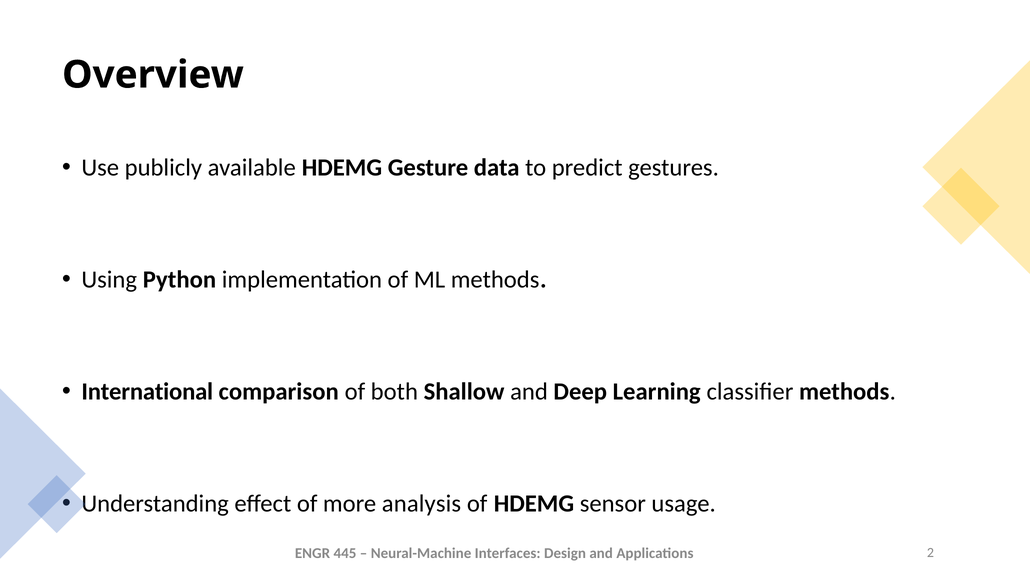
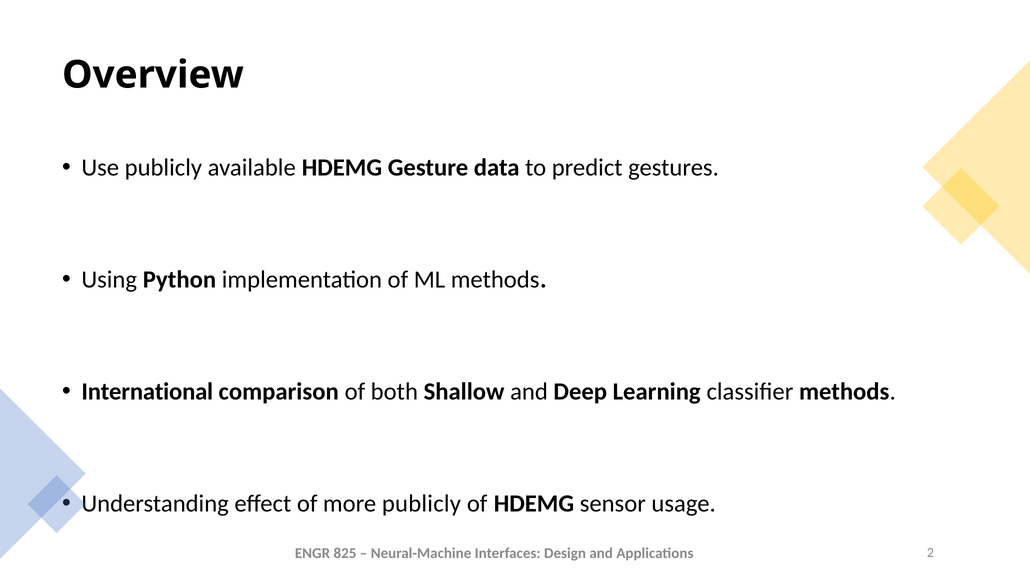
more analysis: analysis -> publicly
445: 445 -> 825
